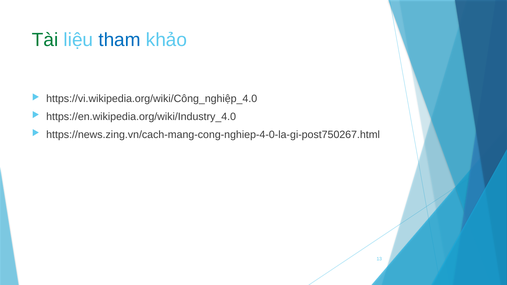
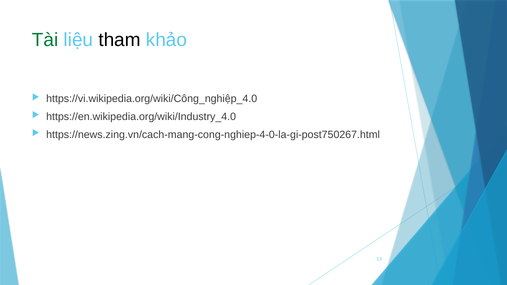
tham colour: blue -> black
